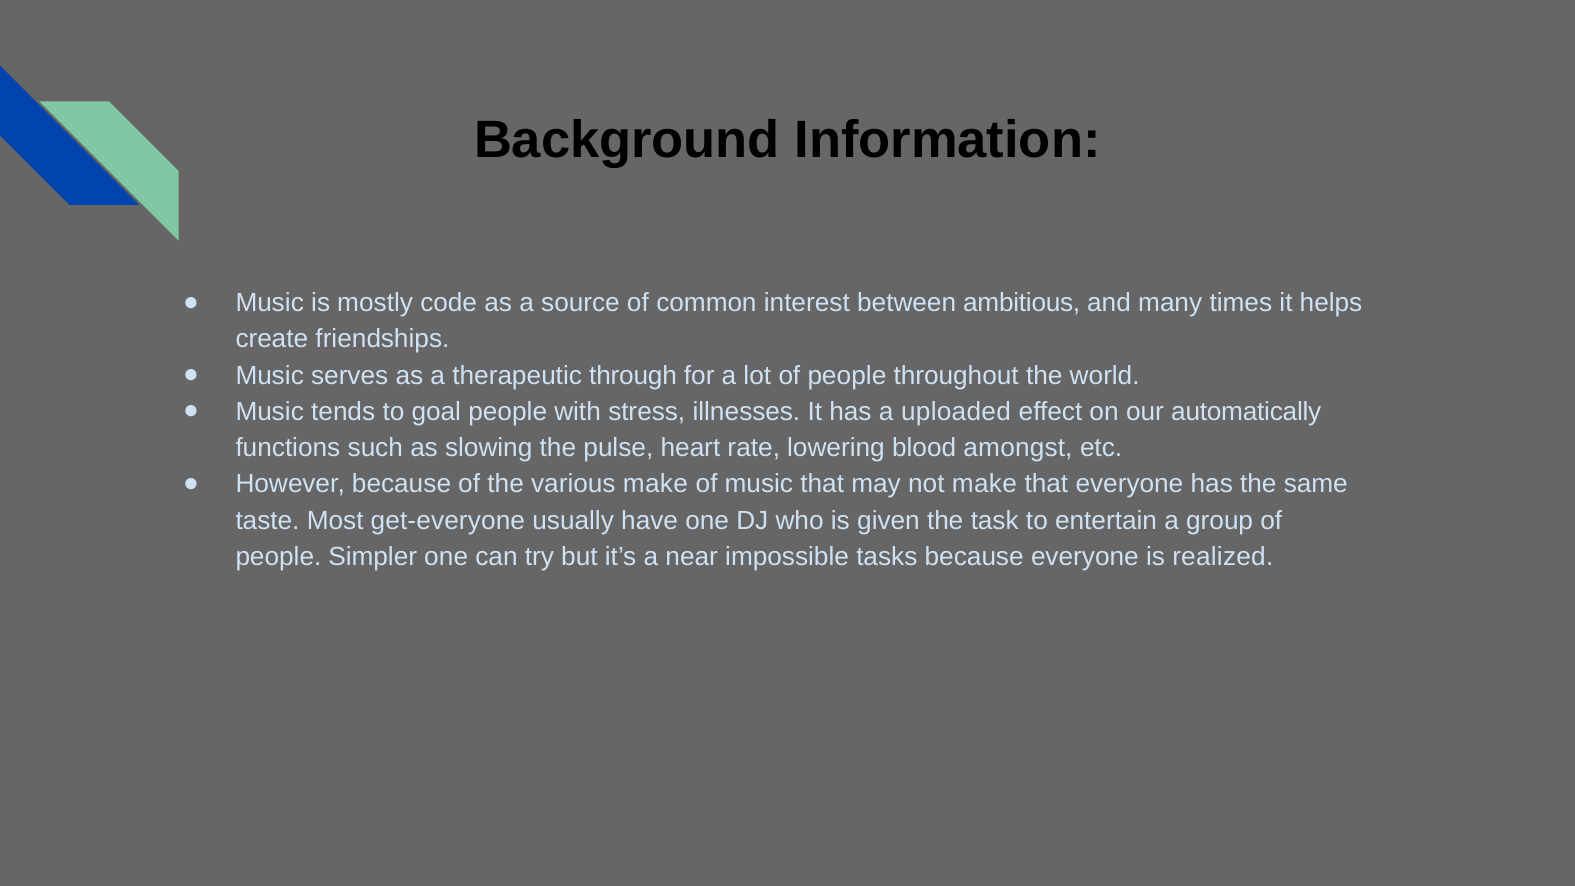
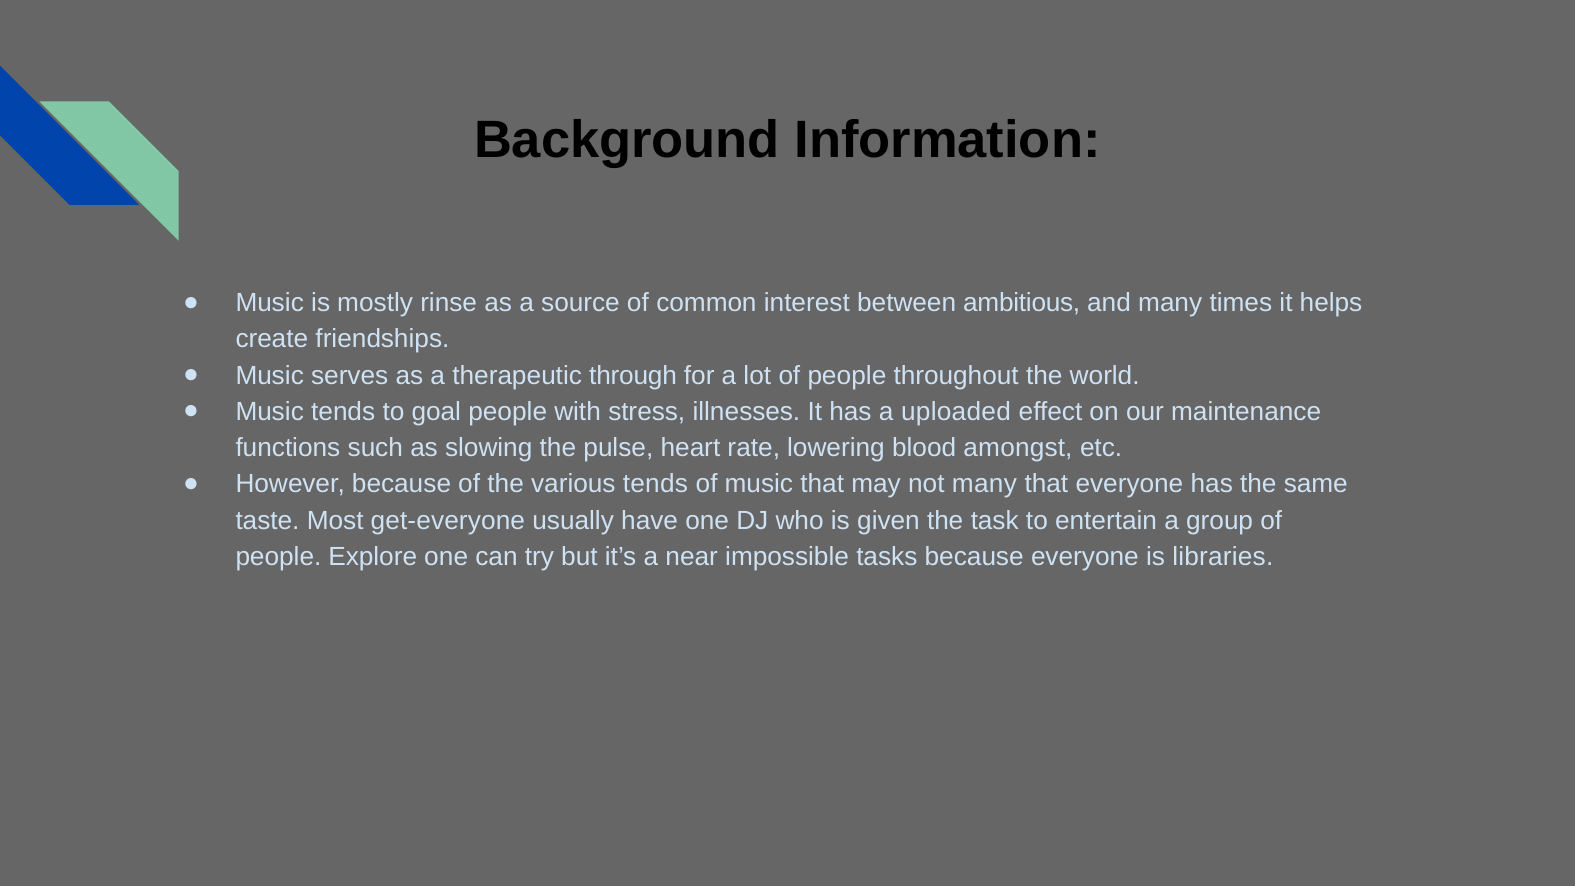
code: code -> rinse
automatically: automatically -> maintenance
various make: make -> tends
not make: make -> many
Simpler: Simpler -> Explore
realized: realized -> libraries
